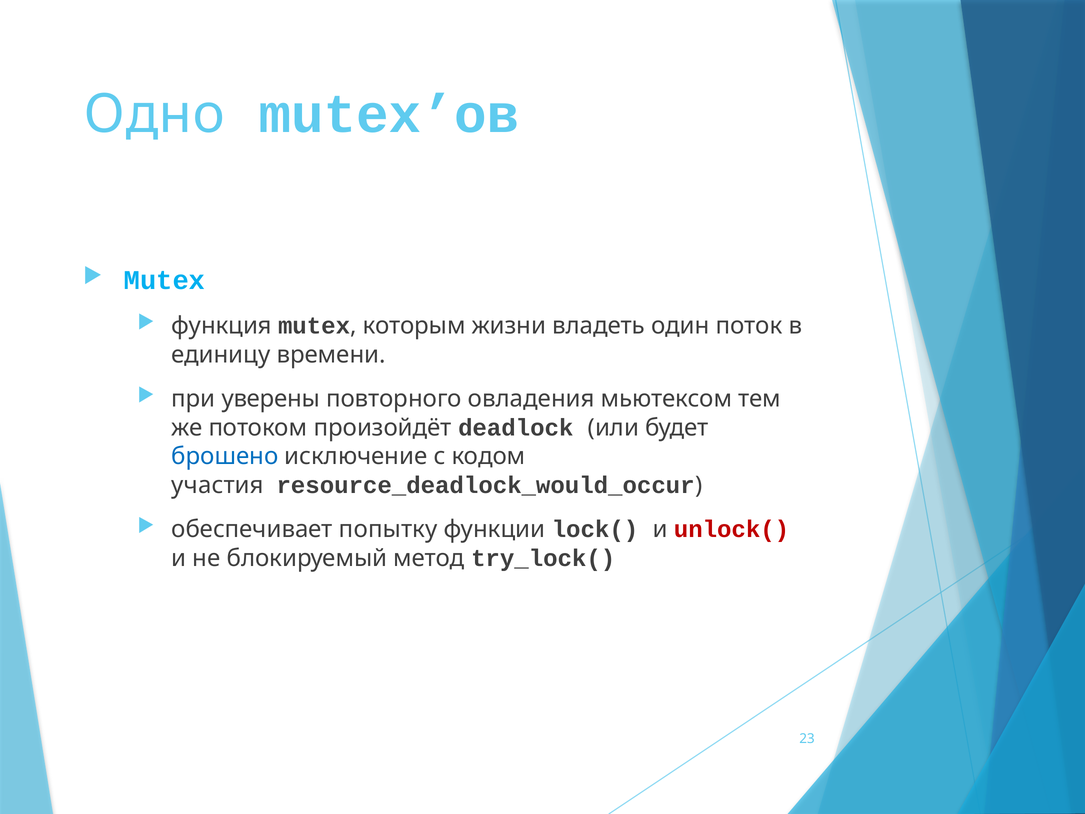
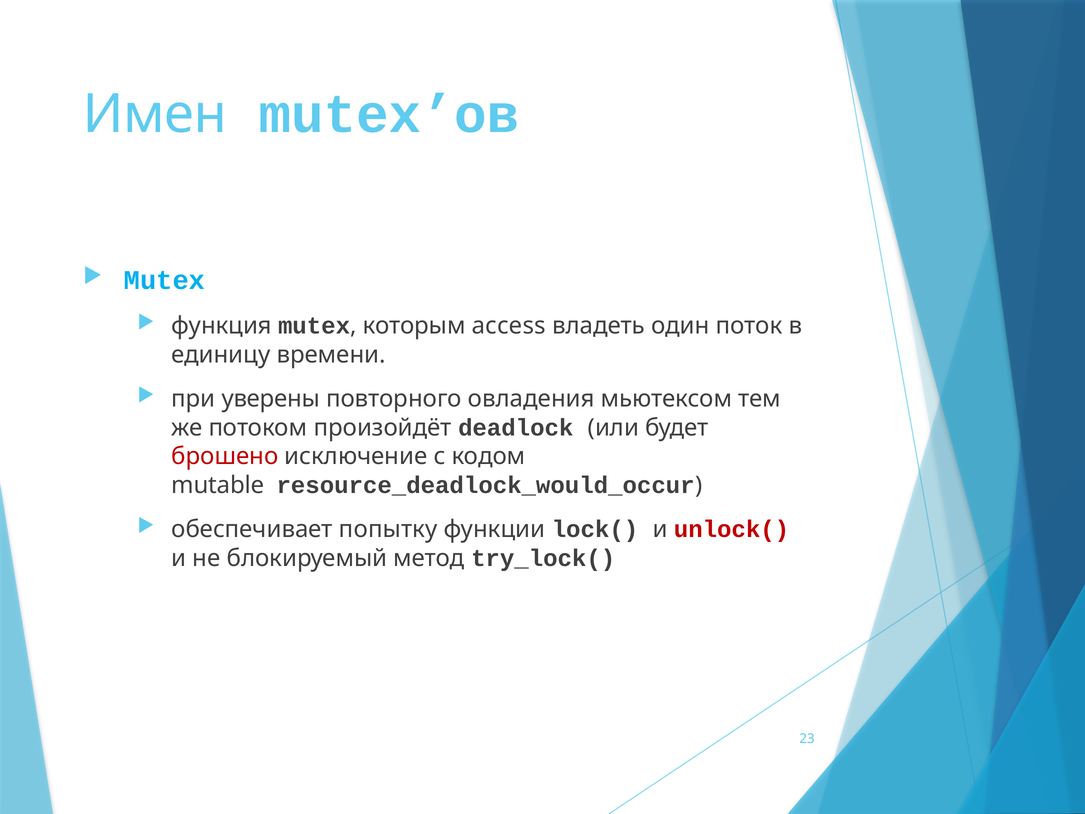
Одно: Одно -> Имен
жизни: жизни -> access
брошено colour: blue -> red
участия: участия -> mutable
